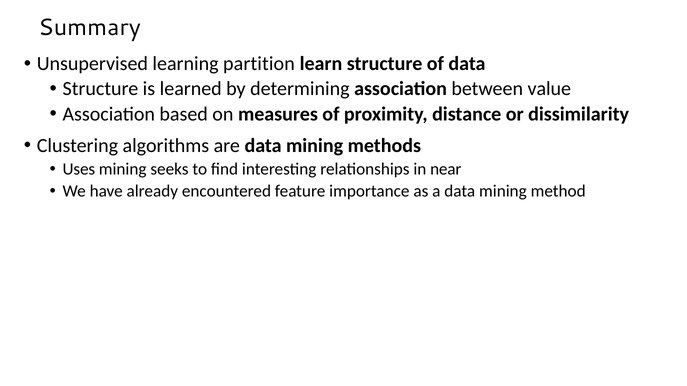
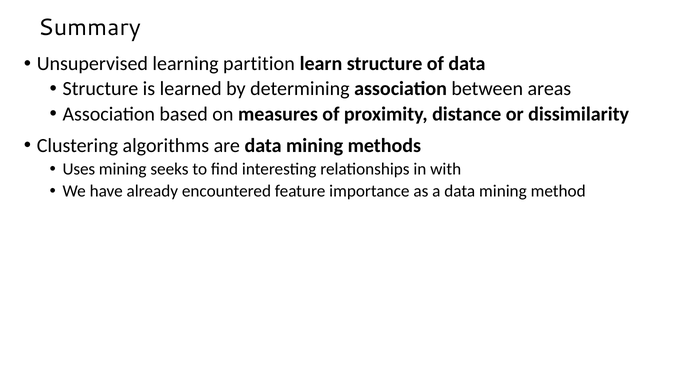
value: value -> areas
near: near -> with
